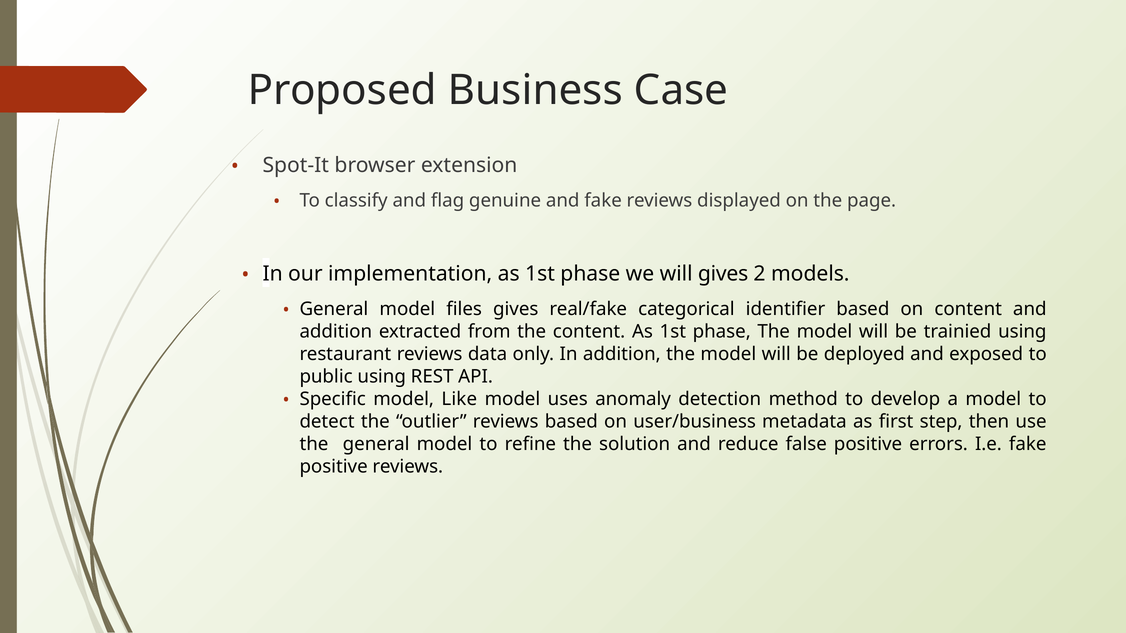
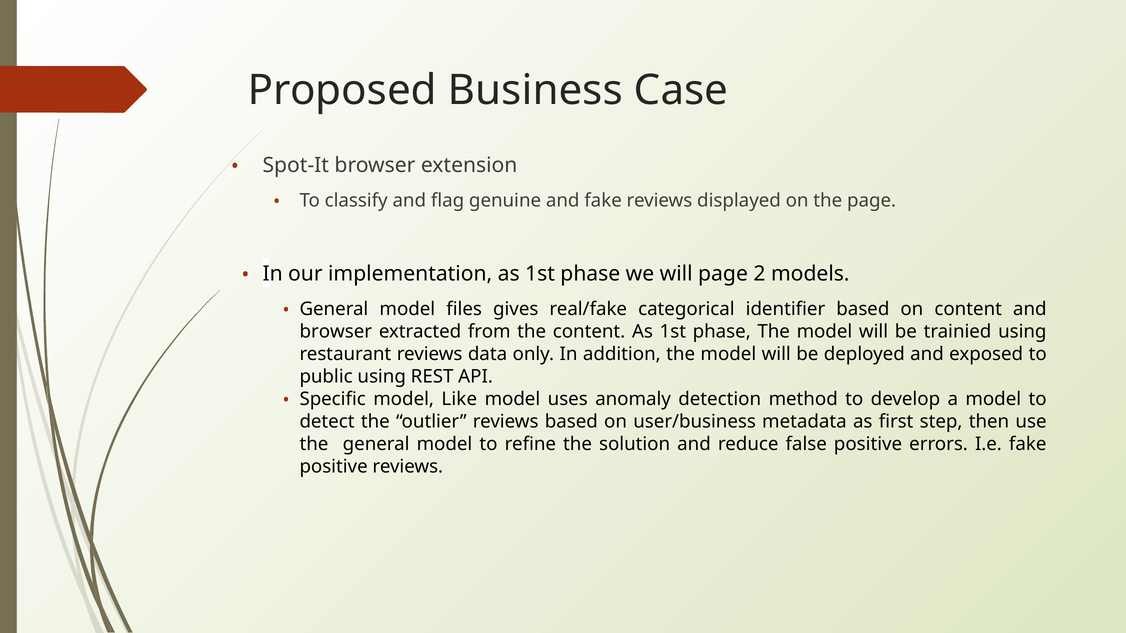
will gives: gives -> page
addition at (336, 332): addition -> browser
